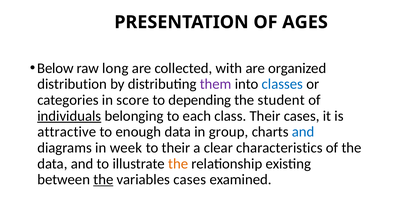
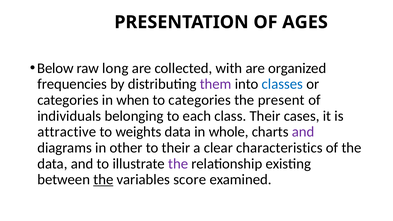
distribution: distribution -> frequencies
score: score -> when
to depending: depending -> categories
student: student -> present
individuals underline: present -> none
enough: enough -> weights
group: group -> whole
and at (303, 132) colour: blue -> purple
week: week -> other
the at (178, 164) colour: orange -> purple
variables cases: cases -> score
